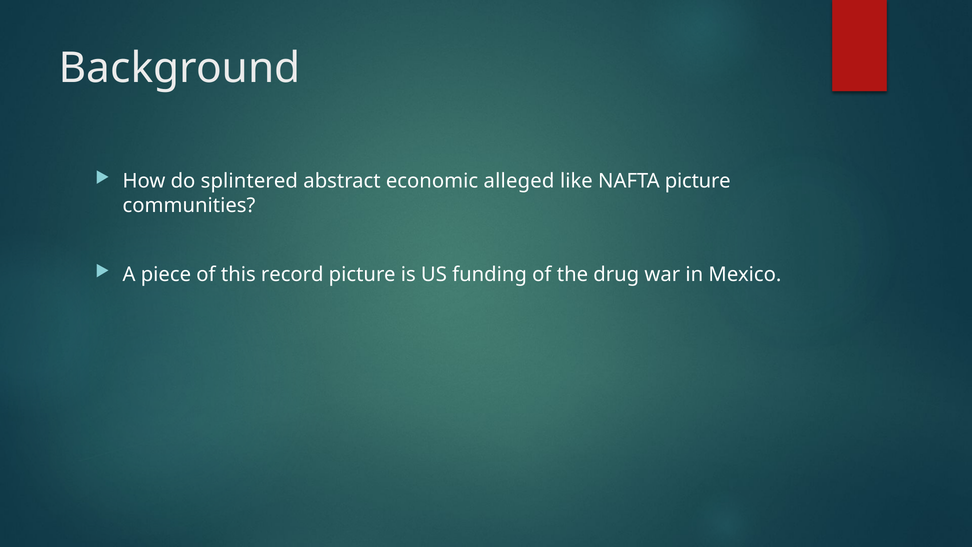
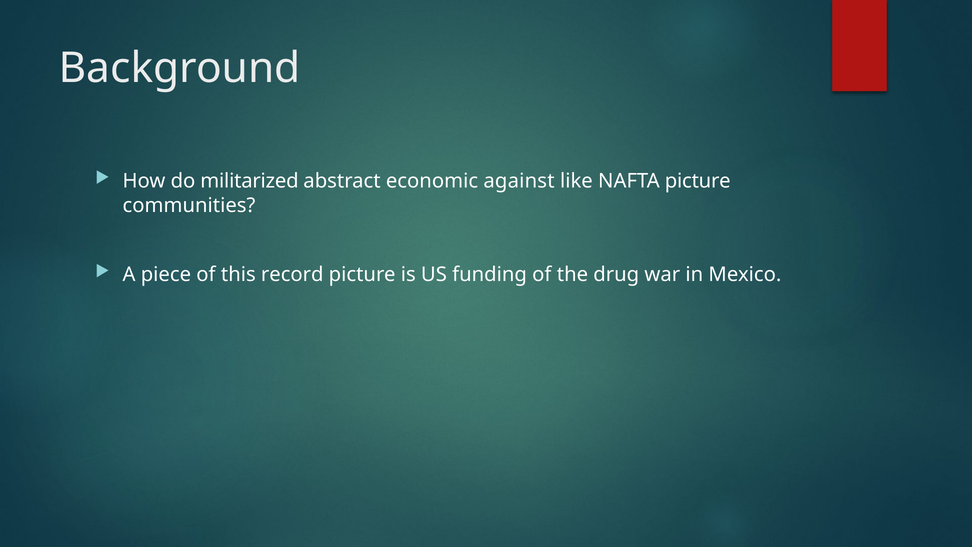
splintered: splintered -> militarized
alleged: alleged -> against
